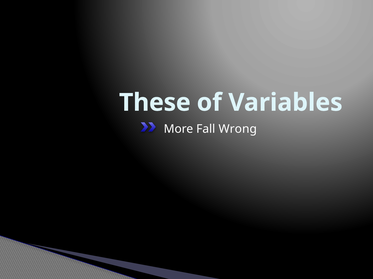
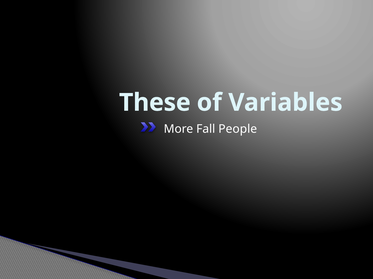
Wrong: Wrong -> People
